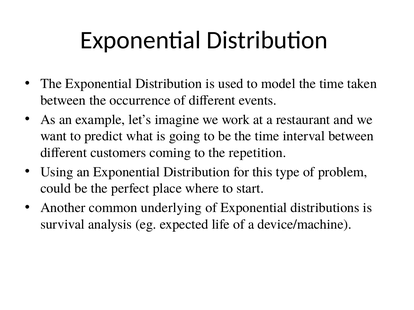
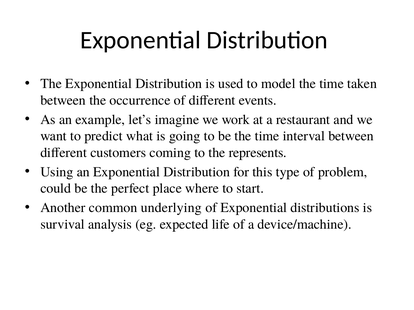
repetition: repetition -> represents
